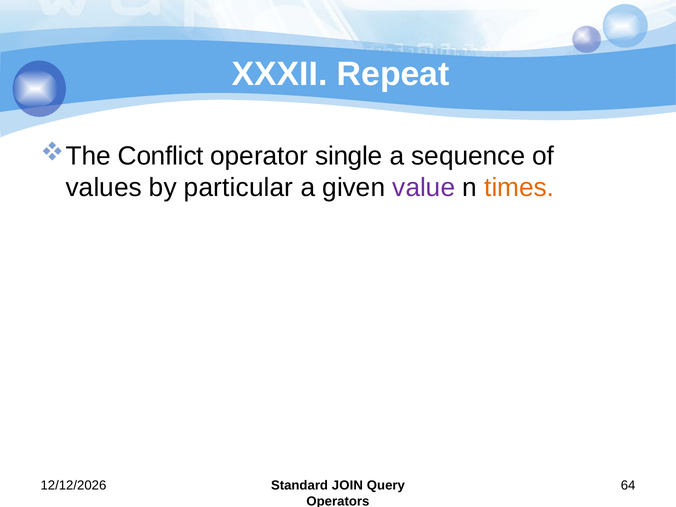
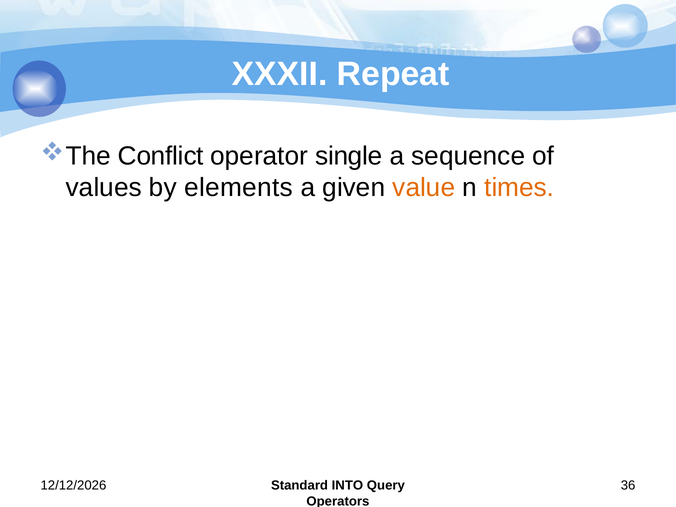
particular: particular -> elements
value colour: purple -> orange
JOIN: JOIN -> INTO
64: 64 -> 36
